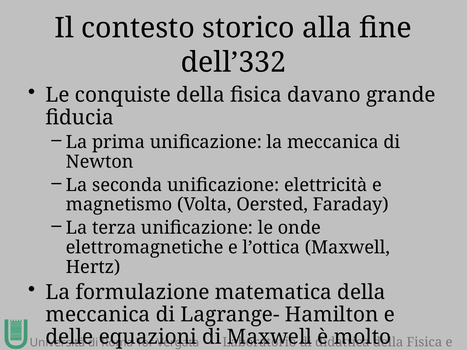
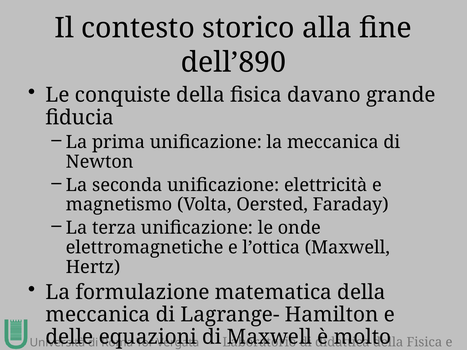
dell’332: dell’332 -> dell’890
